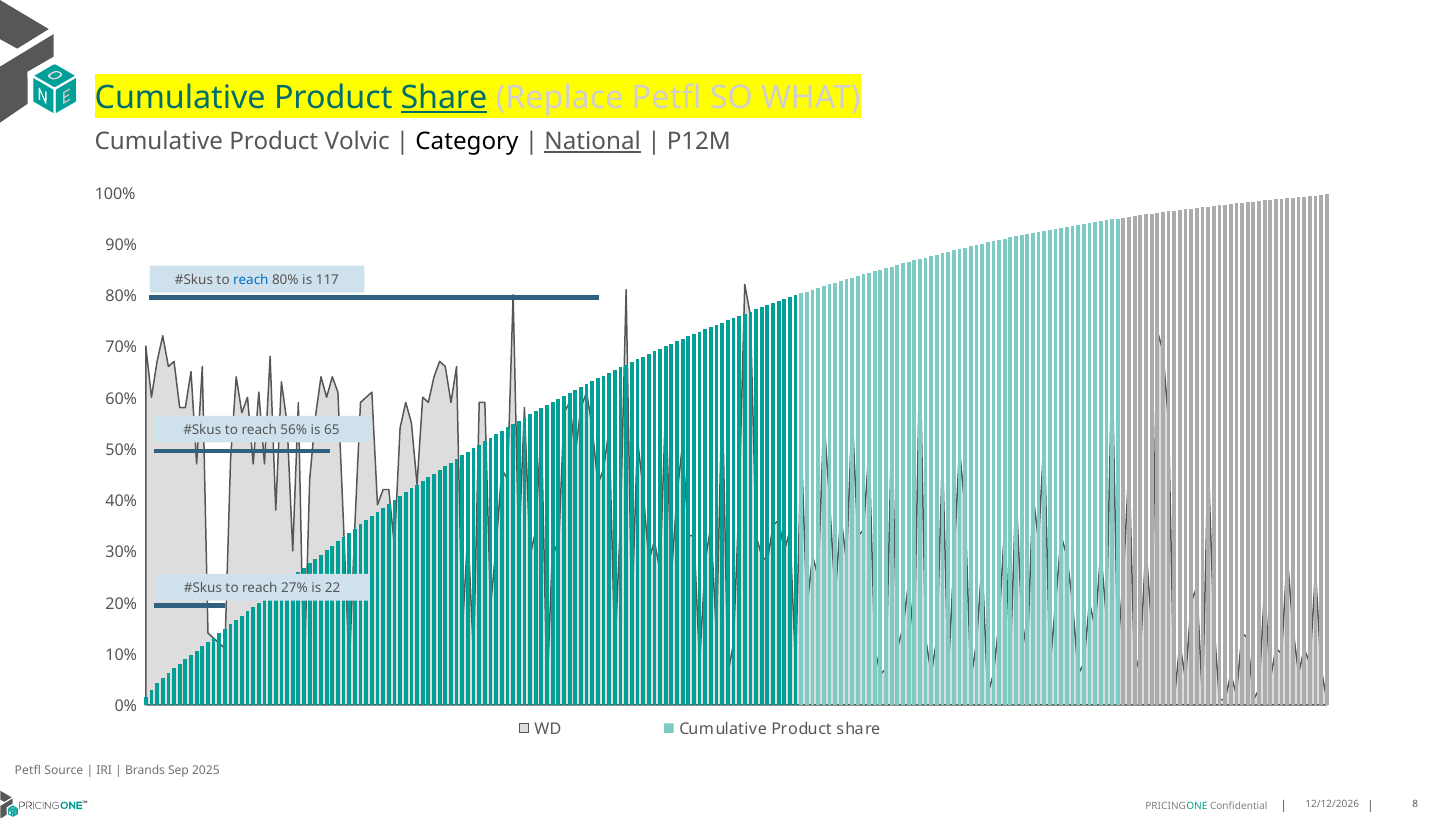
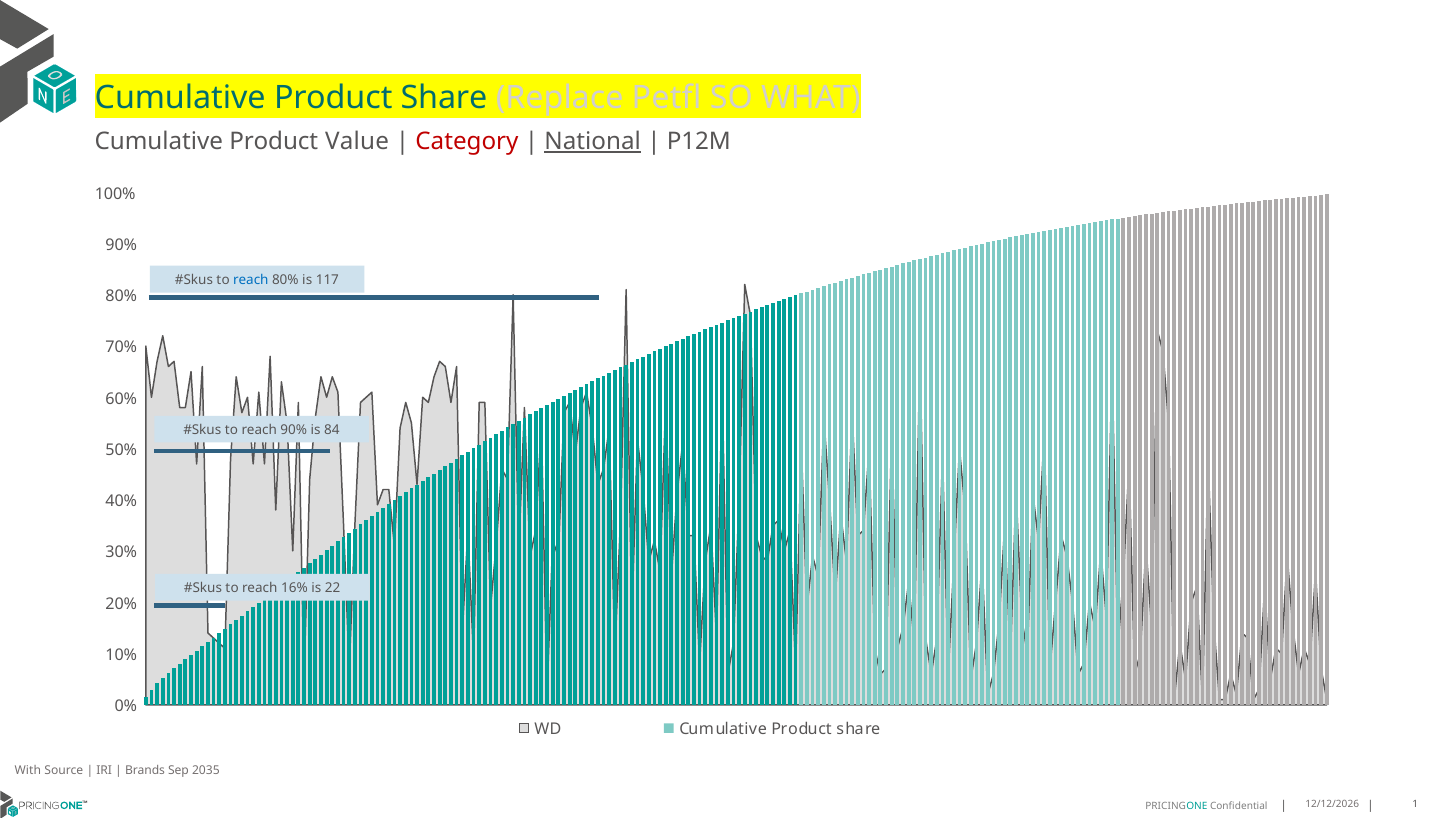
Share at (444, 98) underline: present -> none
Volvic: Volvic -> Value
Category colour: black -> red
reach 56%: 56% -> 90%
65: 65 -> 84
27%: 27% -> 16%
Petfl at (28, 770): Petfl -> With
2025: 2025 -> 2035
8: 8 -> 1
